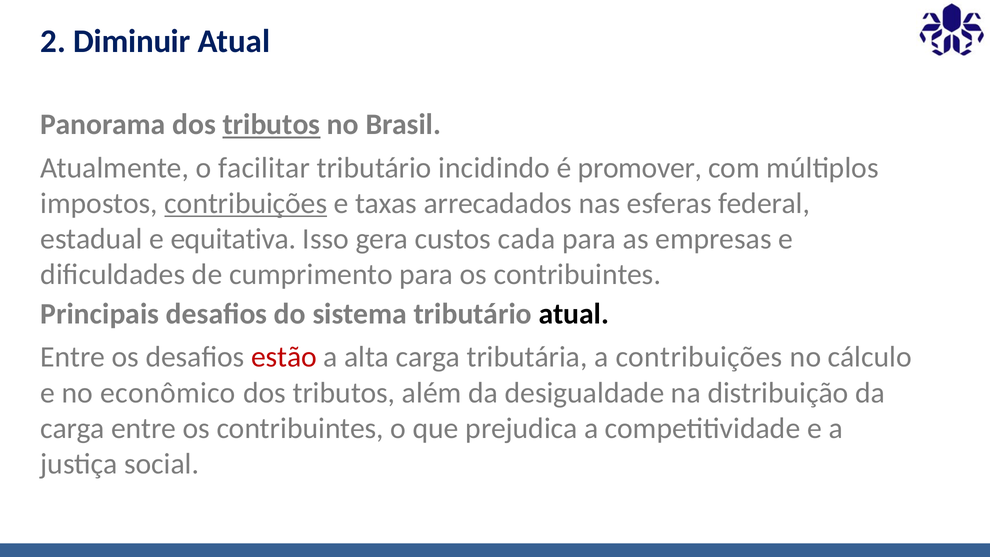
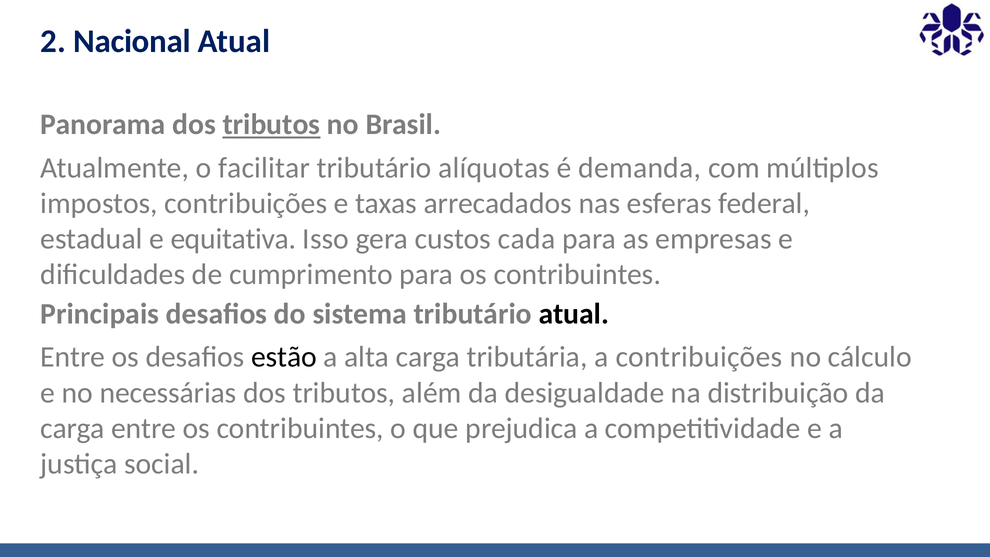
Diminuir: Diminuir -> Nacional
incidindo: incidindo -> alíquotas
promover: promover -> demanda
contribuições at (246, 203) underline: present -> none
estão colour: red -> black
econômico: econômico -> necessárias
